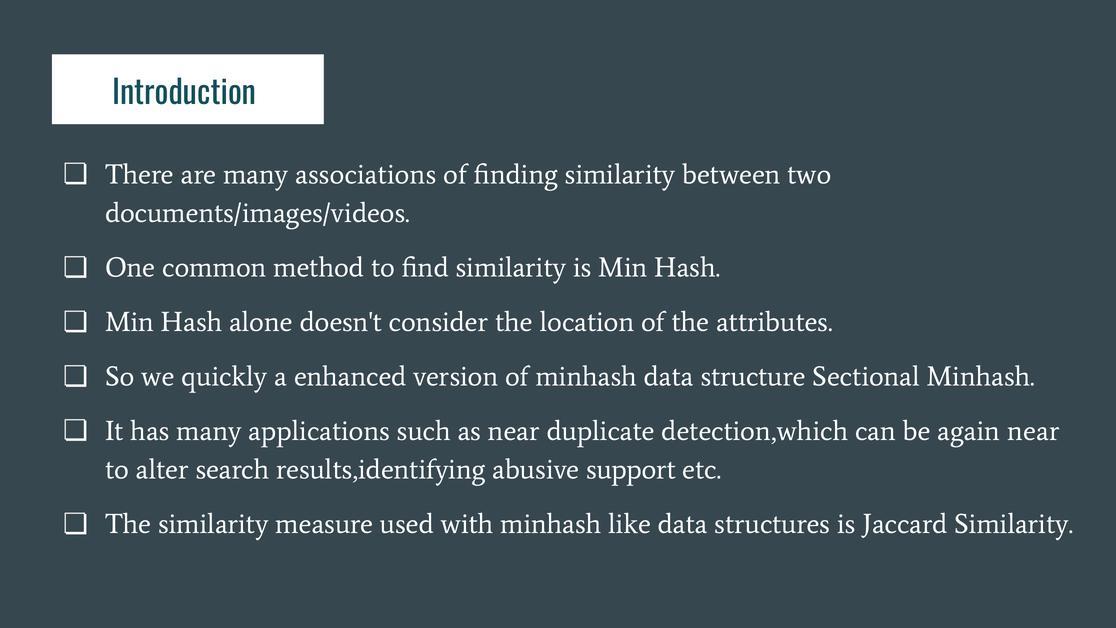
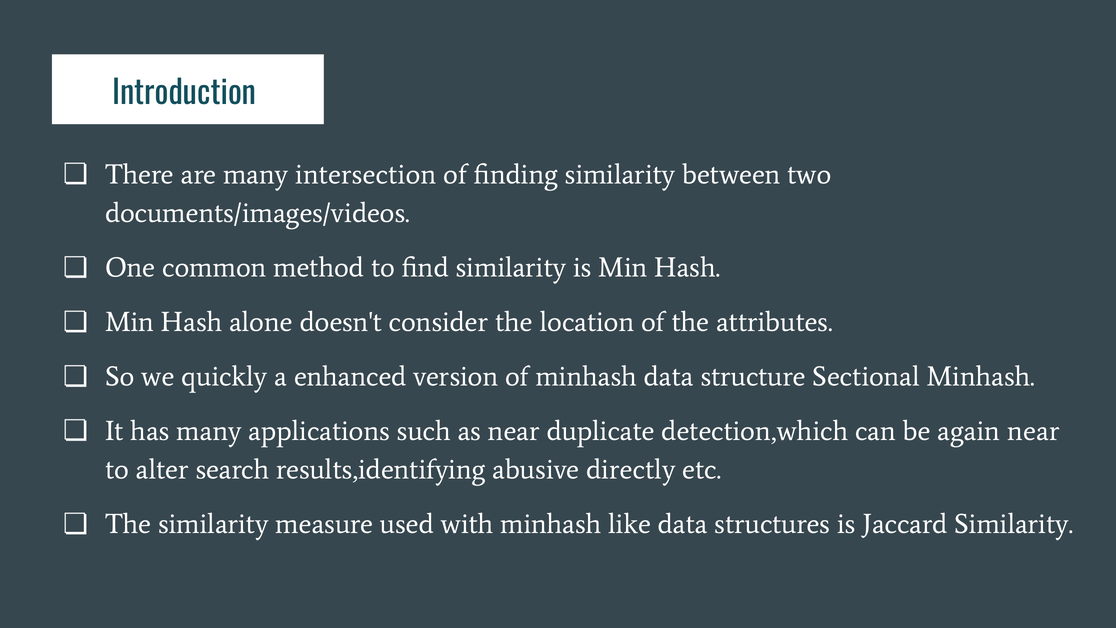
associations: associations -> intersection
support: support -> directly
